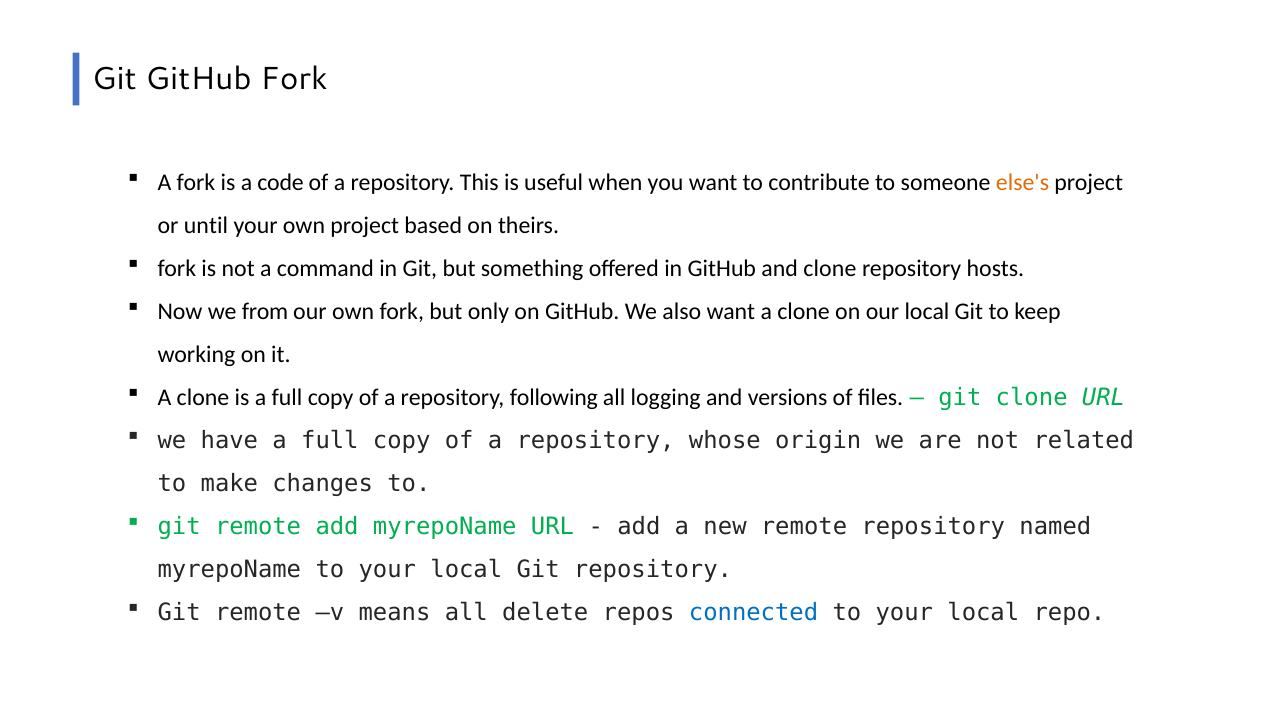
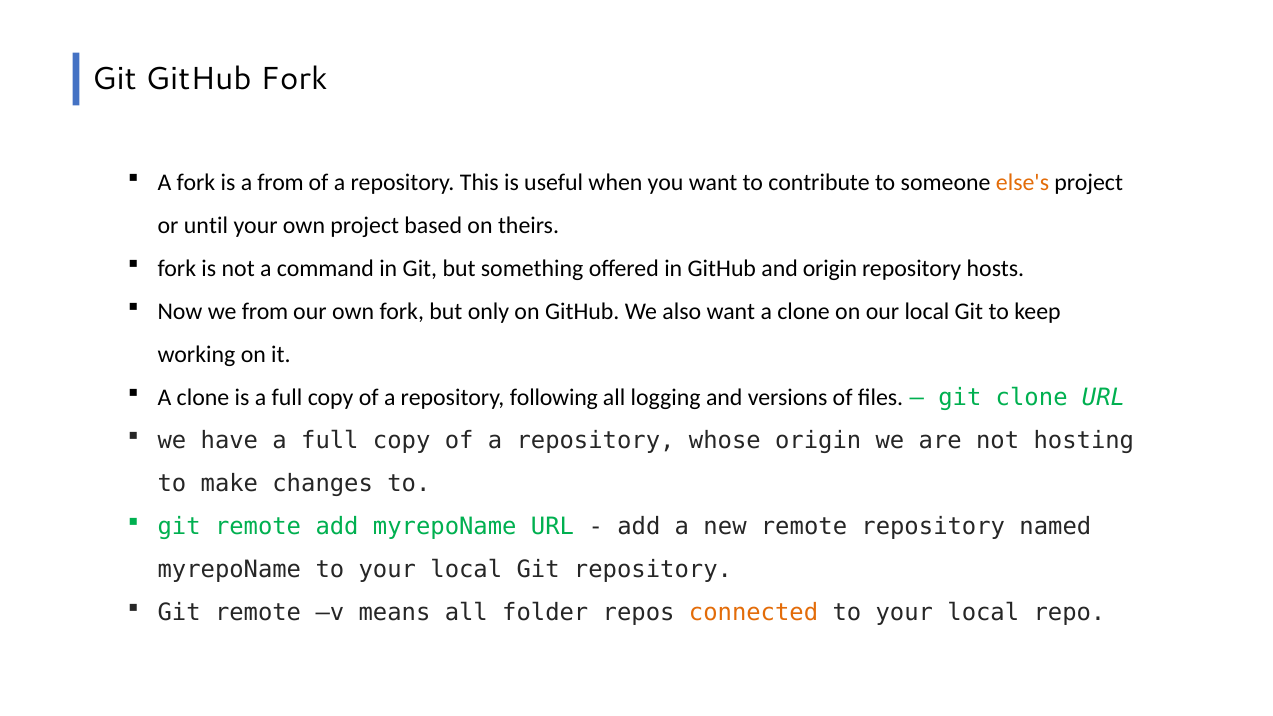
a code: code -> from
and clone: clone -> origin
related: related -> hosting
delete: delete -> folder
connected colour: blue -> orange
